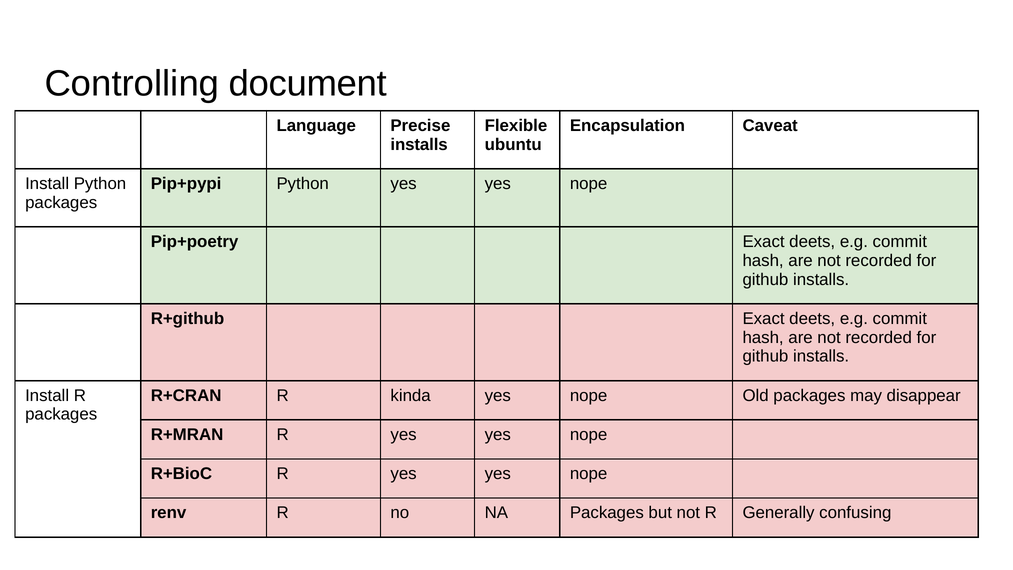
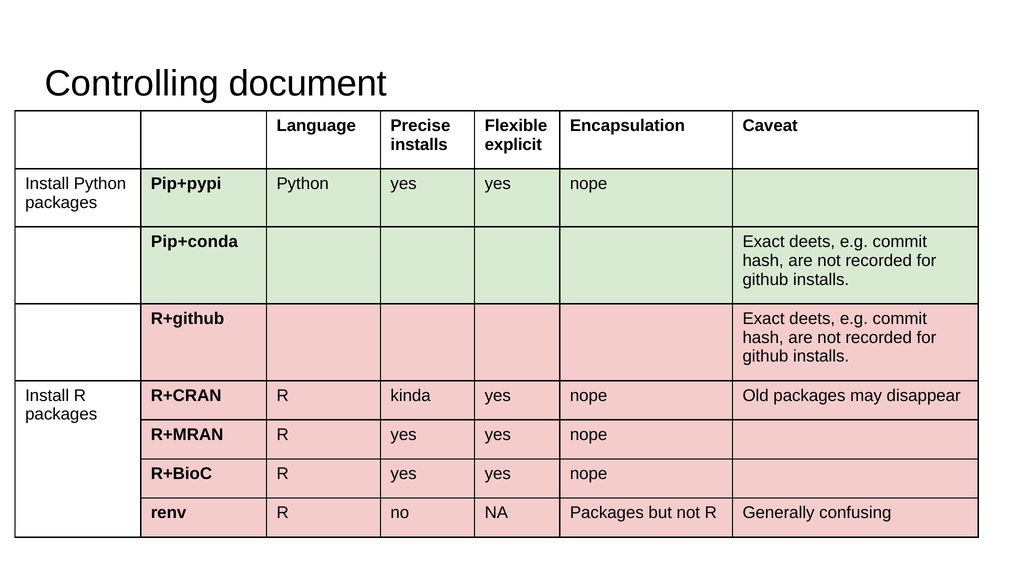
ubuntu: ubuntu -> explicit
Pip+poetry: Pip+poetry -> Pip+conda
